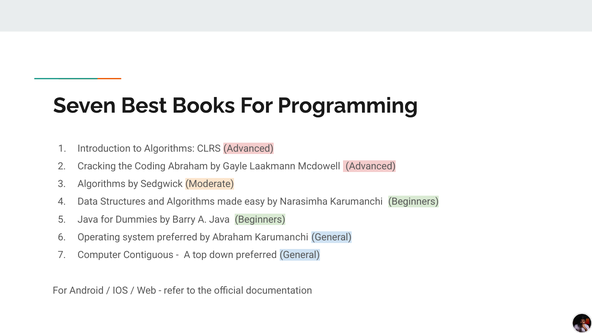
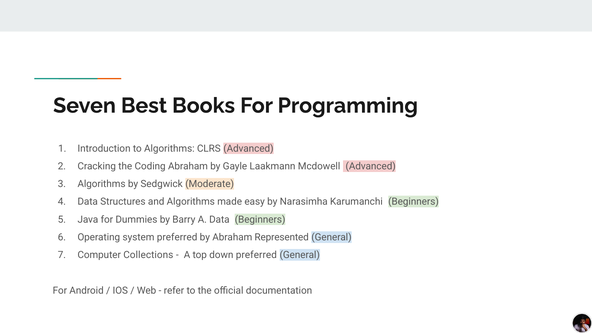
A Java: Java -> Data
Abraham Karumanchi: Karumanchi -> Represented
Contiguous: Contiguous -> Collections
